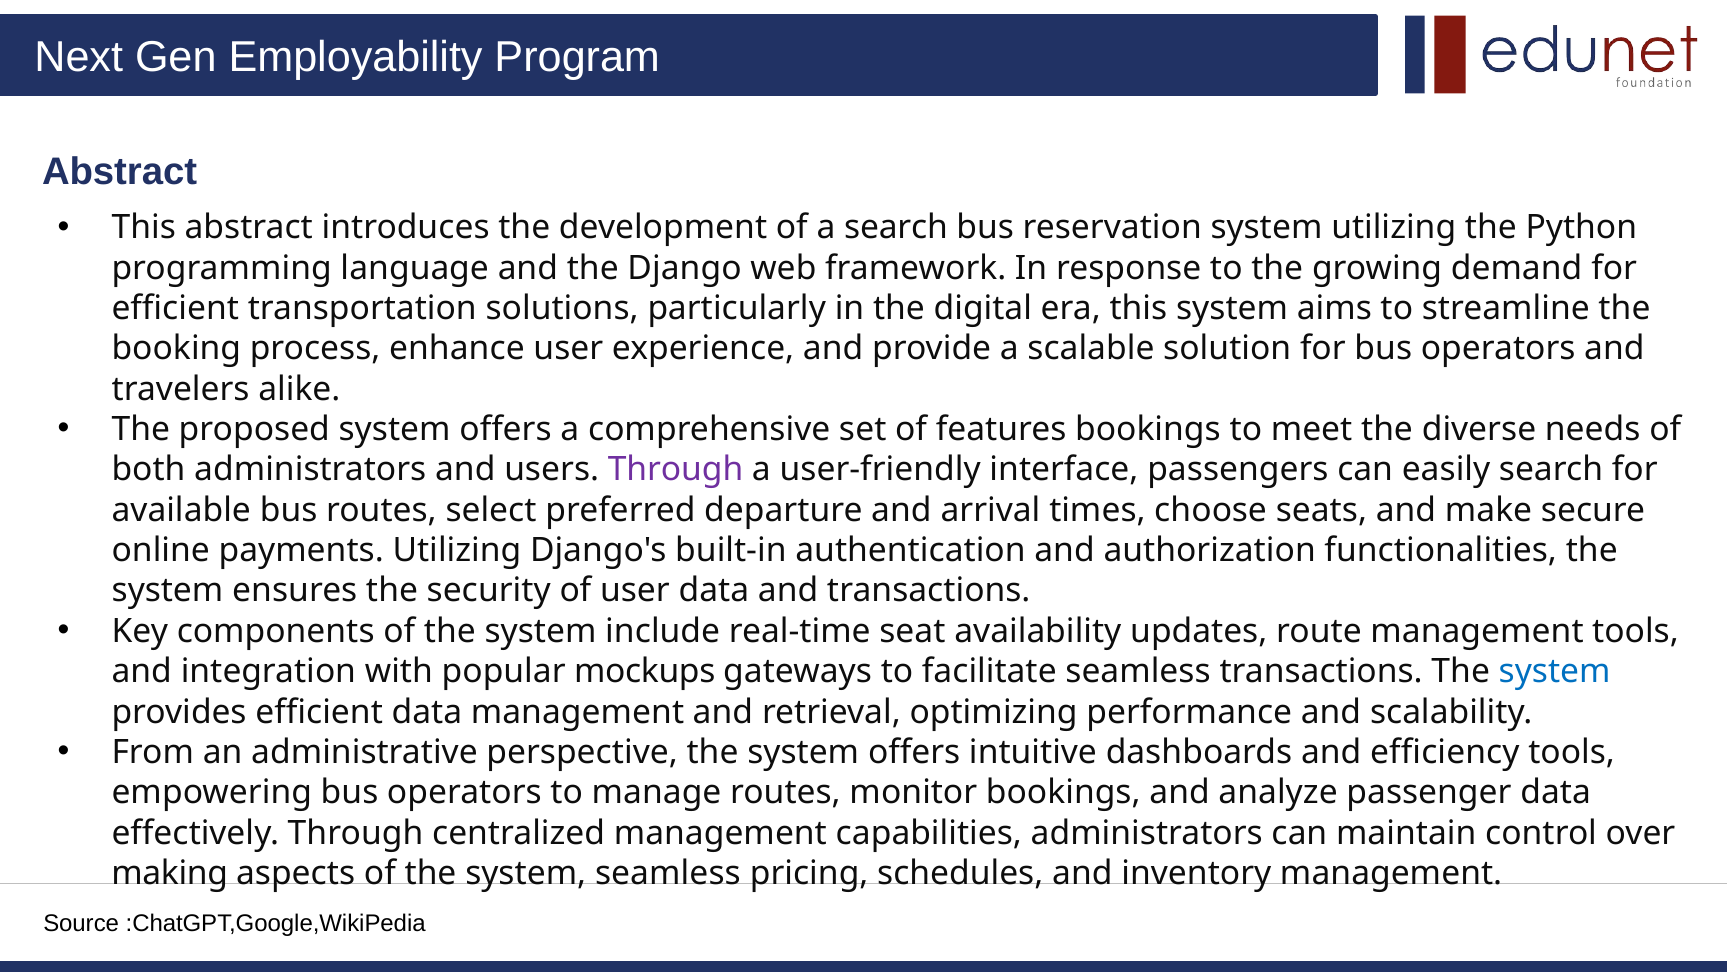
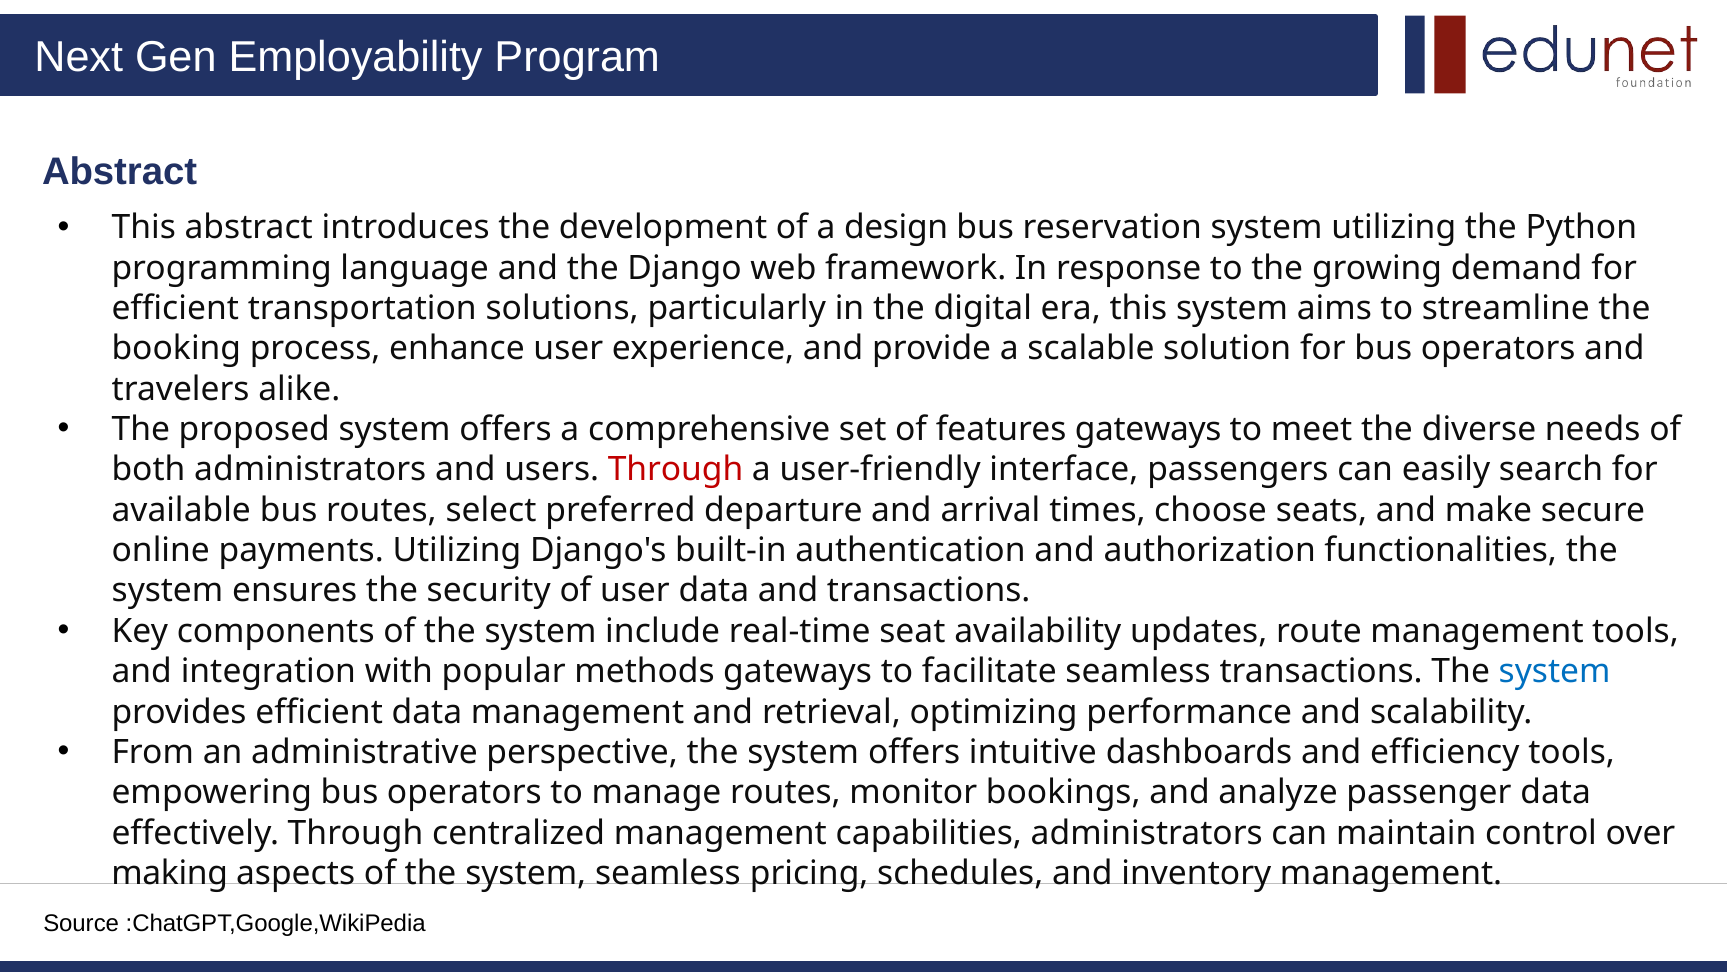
a search: search -> design
features bookings: bookings -> gateways
Through at (676, 470) colour: purple -> red
mockups: mockups -> methods
